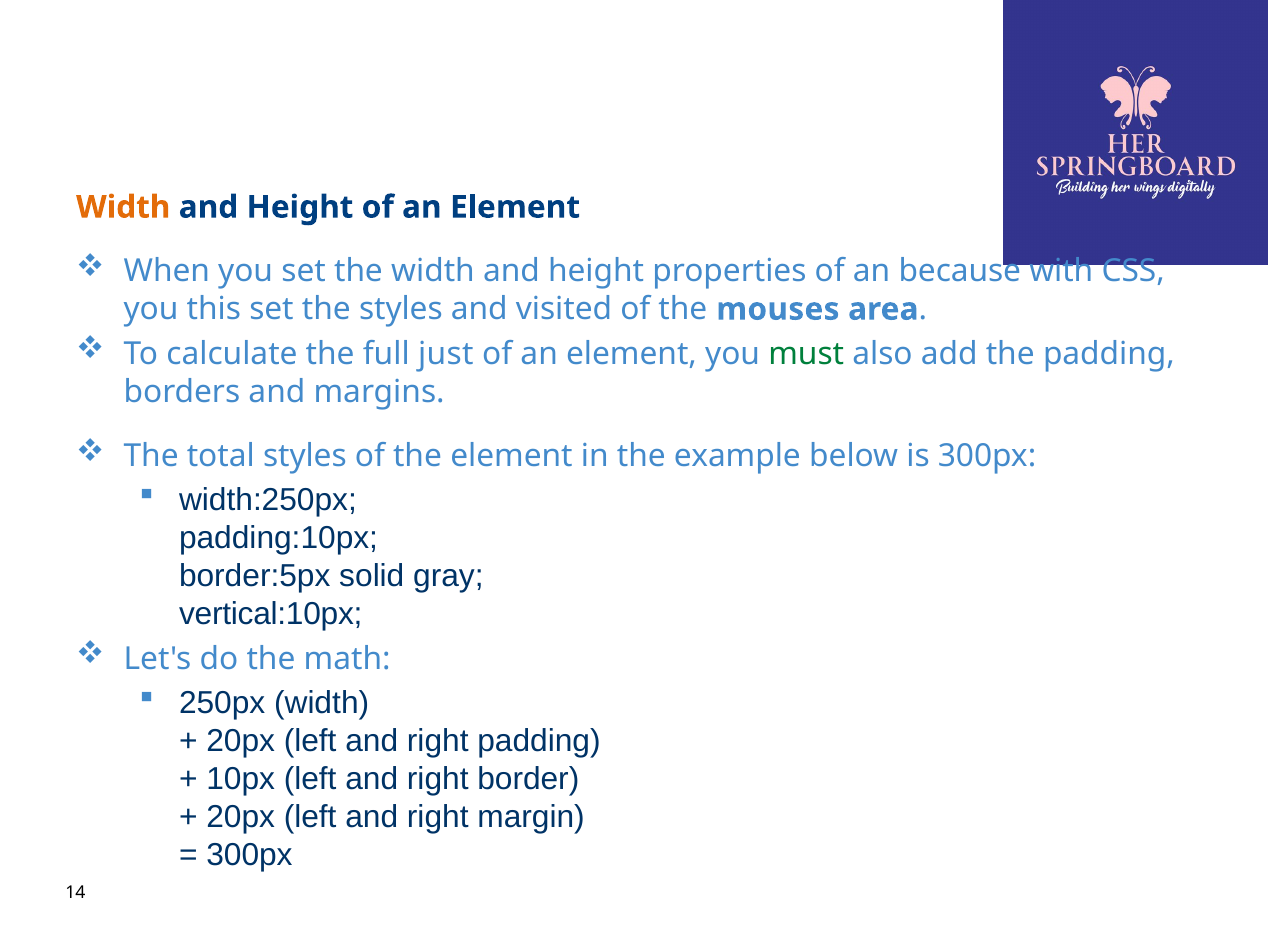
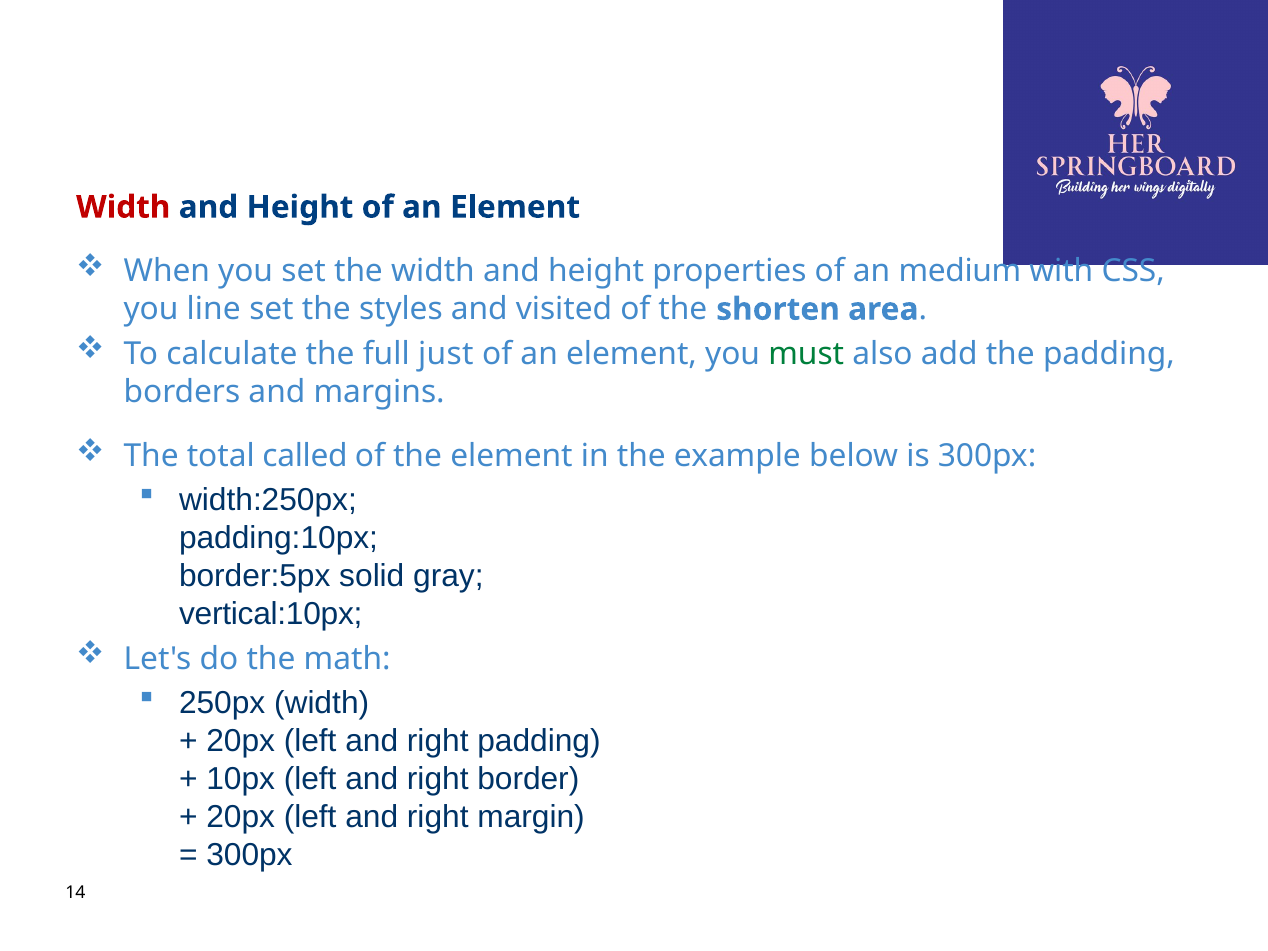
Width at (123, 207) colour: orange -> red
because: because -> medium
this: this -> line
mouses: mouses -> shorten
total styles: styles -> called
